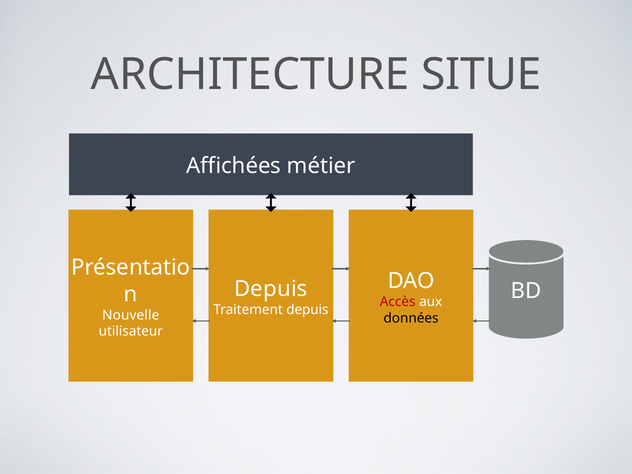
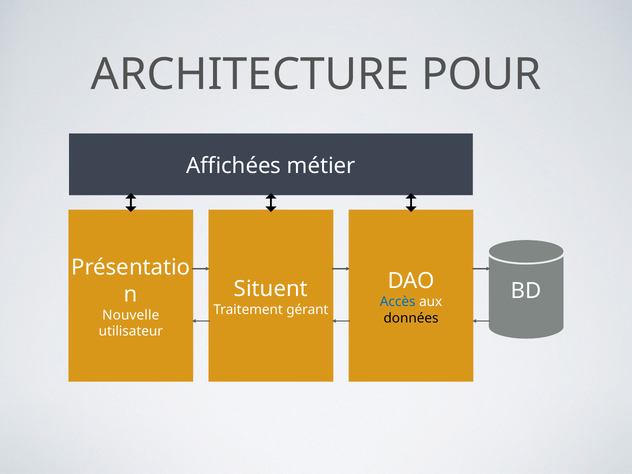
SITUE: SITUE -> POUR
Depuis at (271, 289): Depuis -> Situent
Accès colour: red -> blue
Traitement depuis: depuis -> gérant
